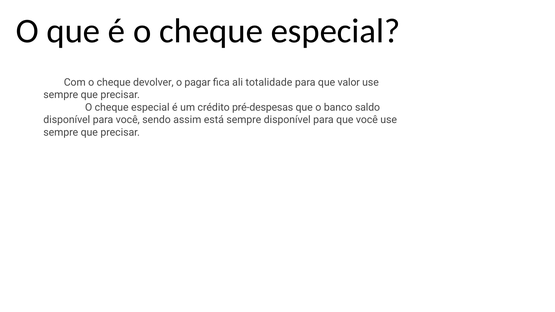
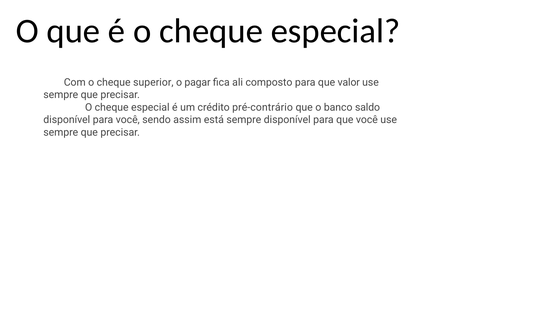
devolver: devolver -> superior
totalidade: totalidade -> composto
pré-despesas: pré-despesas -> pré-contrário
